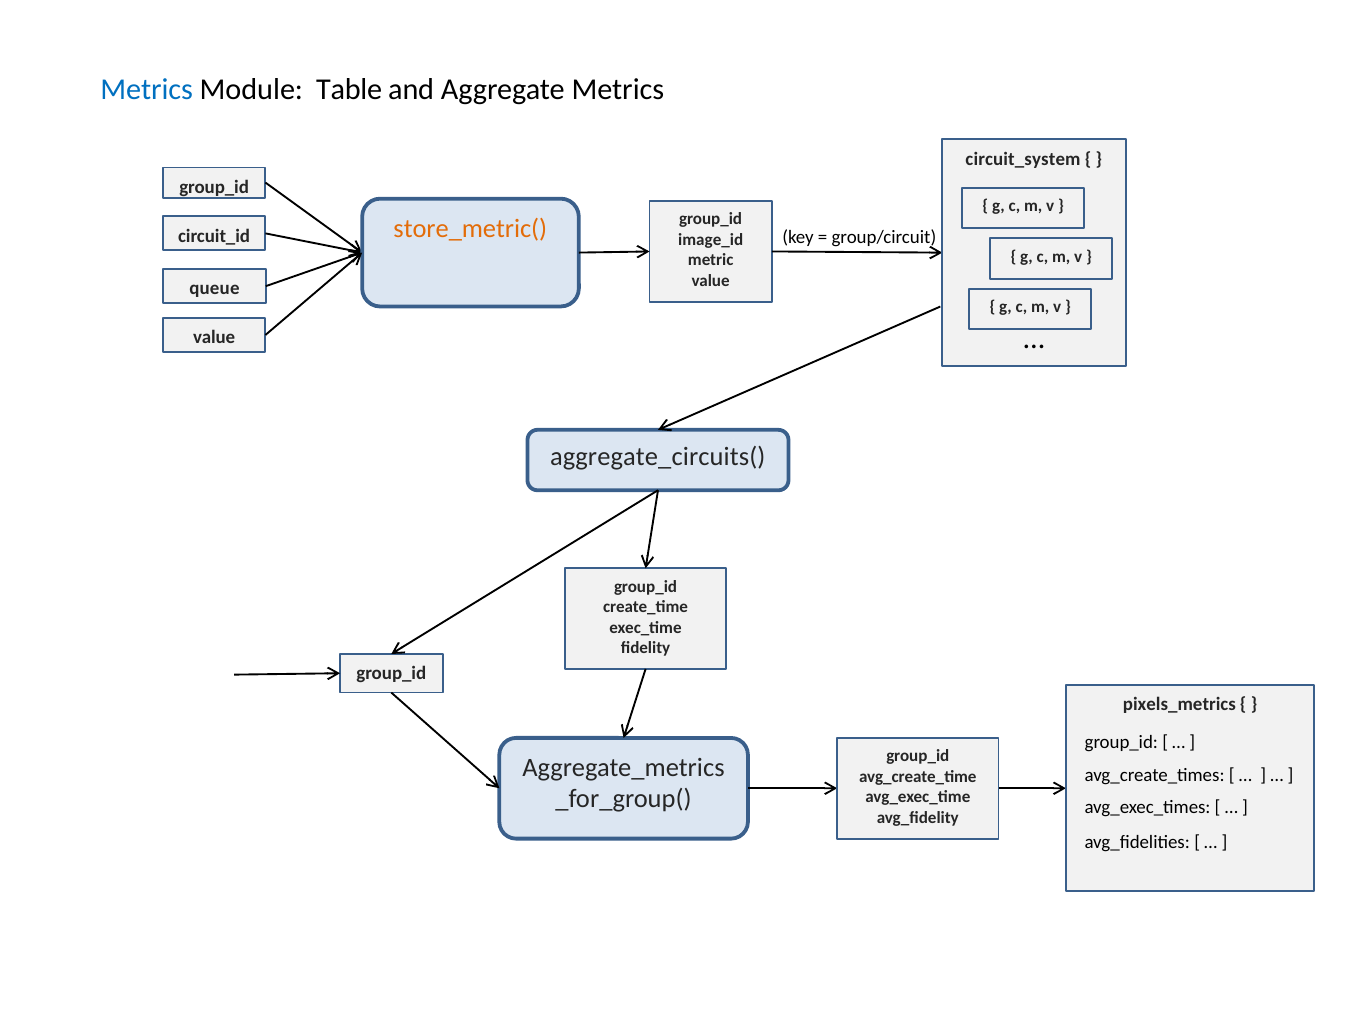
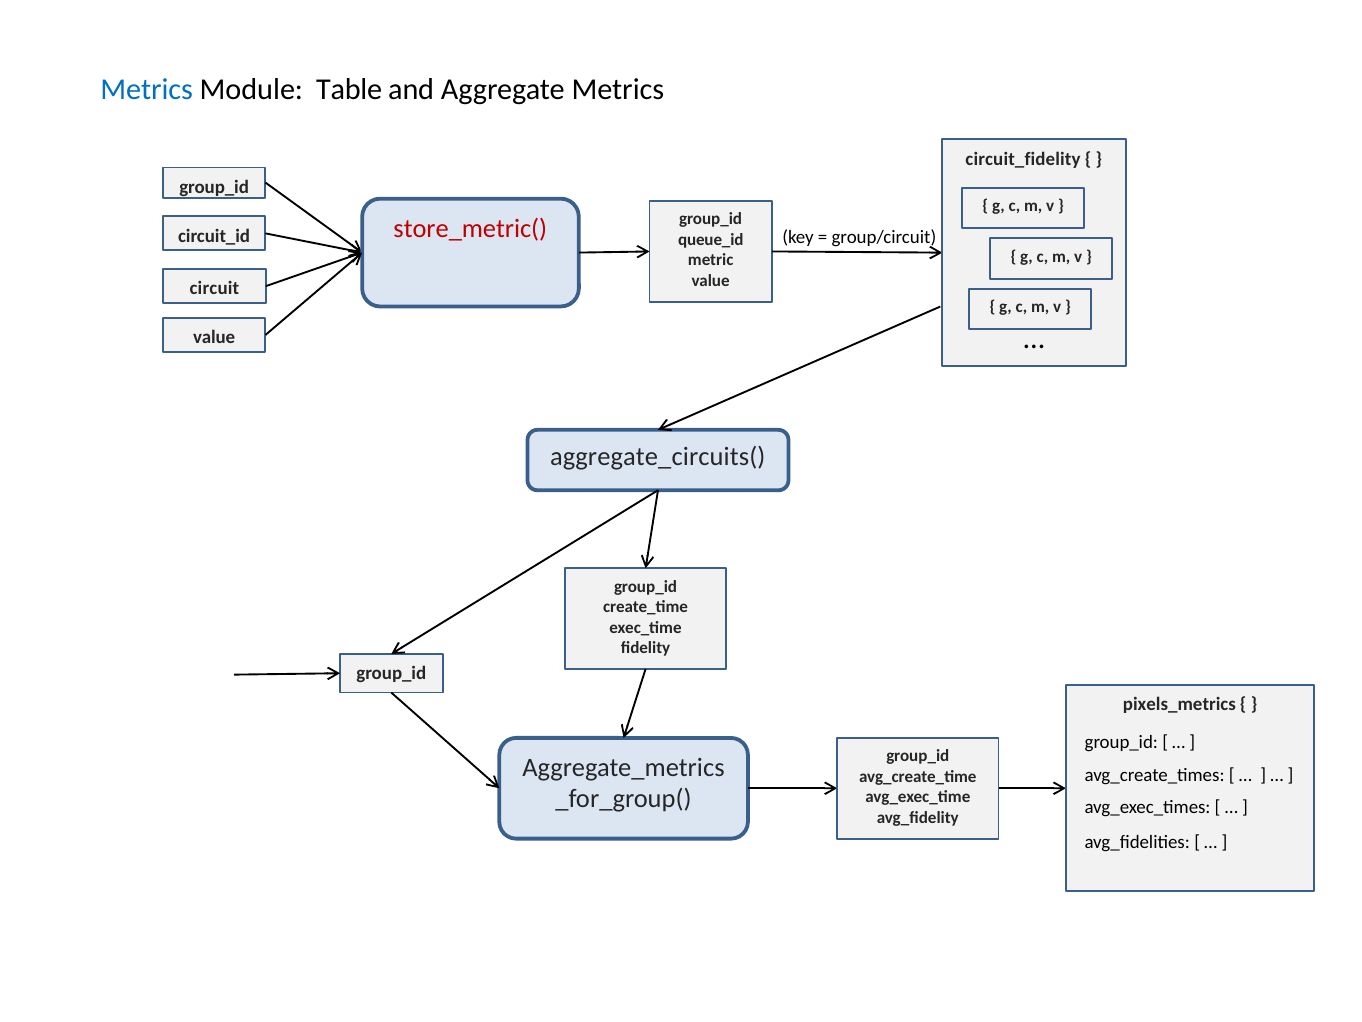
circuit_system: circuit_system -> circuit_fidelity
store_metric( colour: orange -> red
image_id: image_id -> queue_id
queue: queue -> circuit
